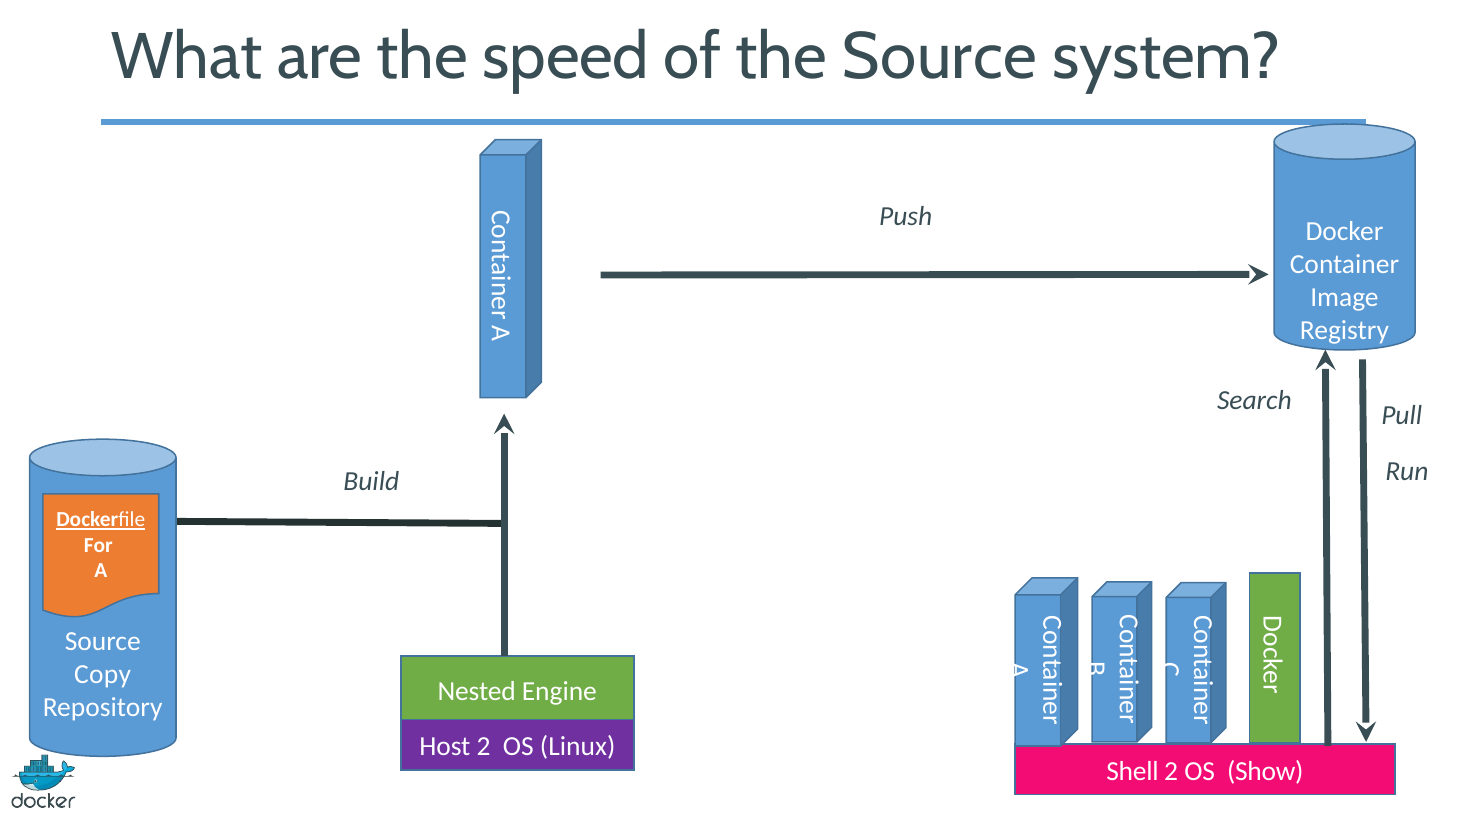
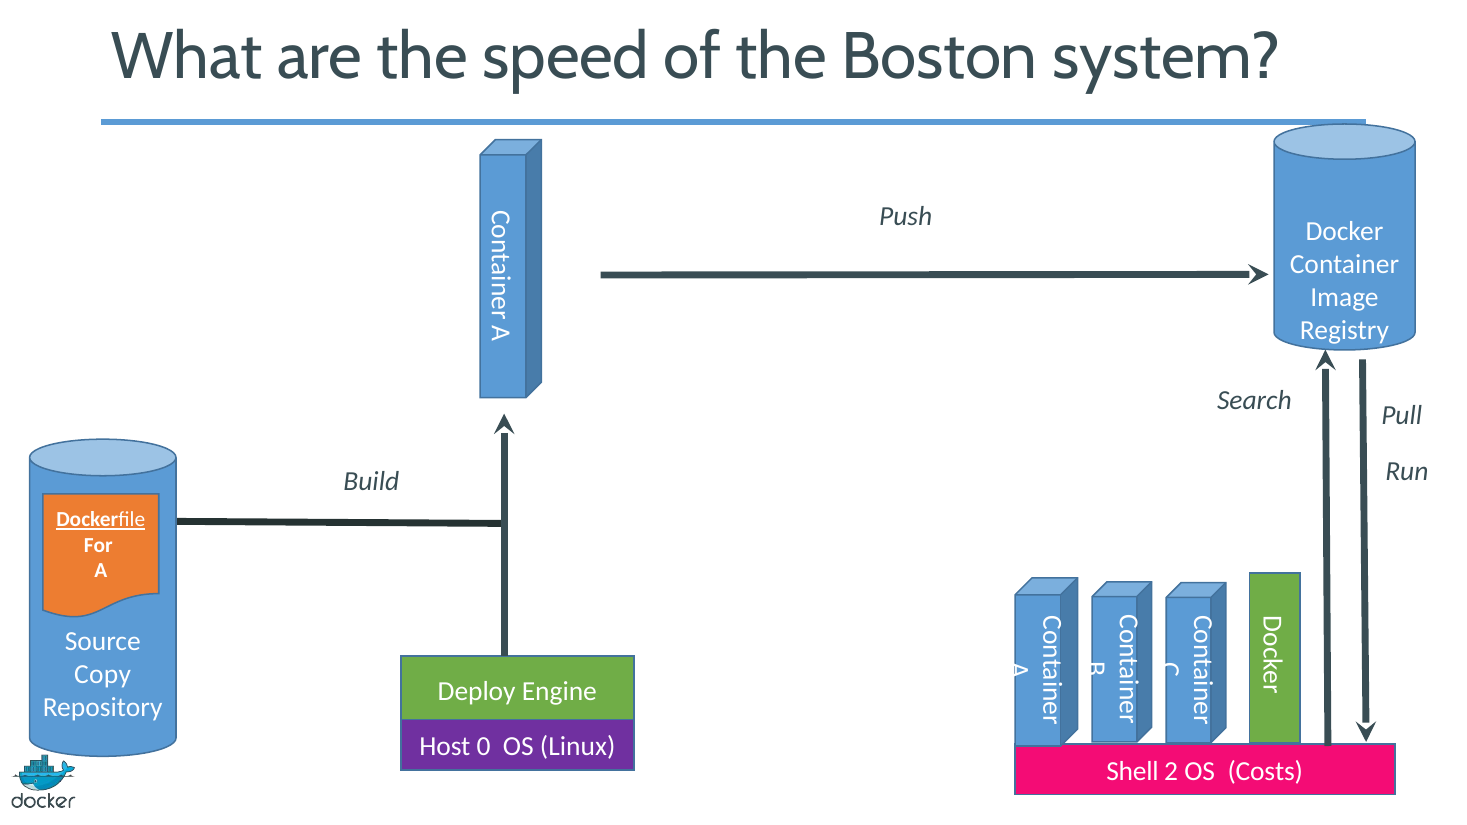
the Source: Source -> Boston
Nested: Nested -> Deploy
Host 2: 2 -> 0
Show: Show -> Costs
